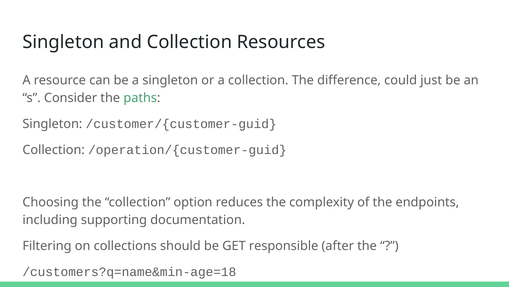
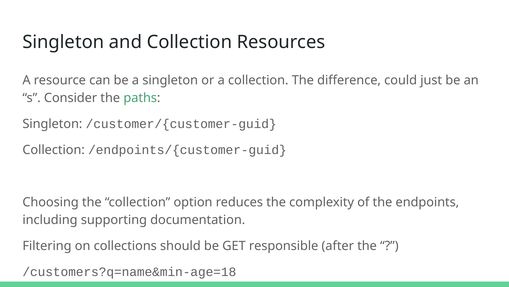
/operation/{customer-guid: /operation/{customer-guid -> /endpoints/{customer-guid
